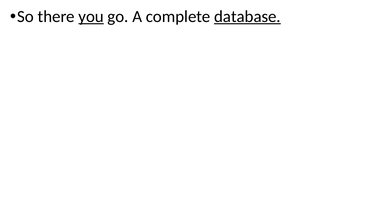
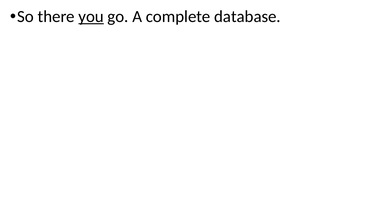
database underline: present -> none
